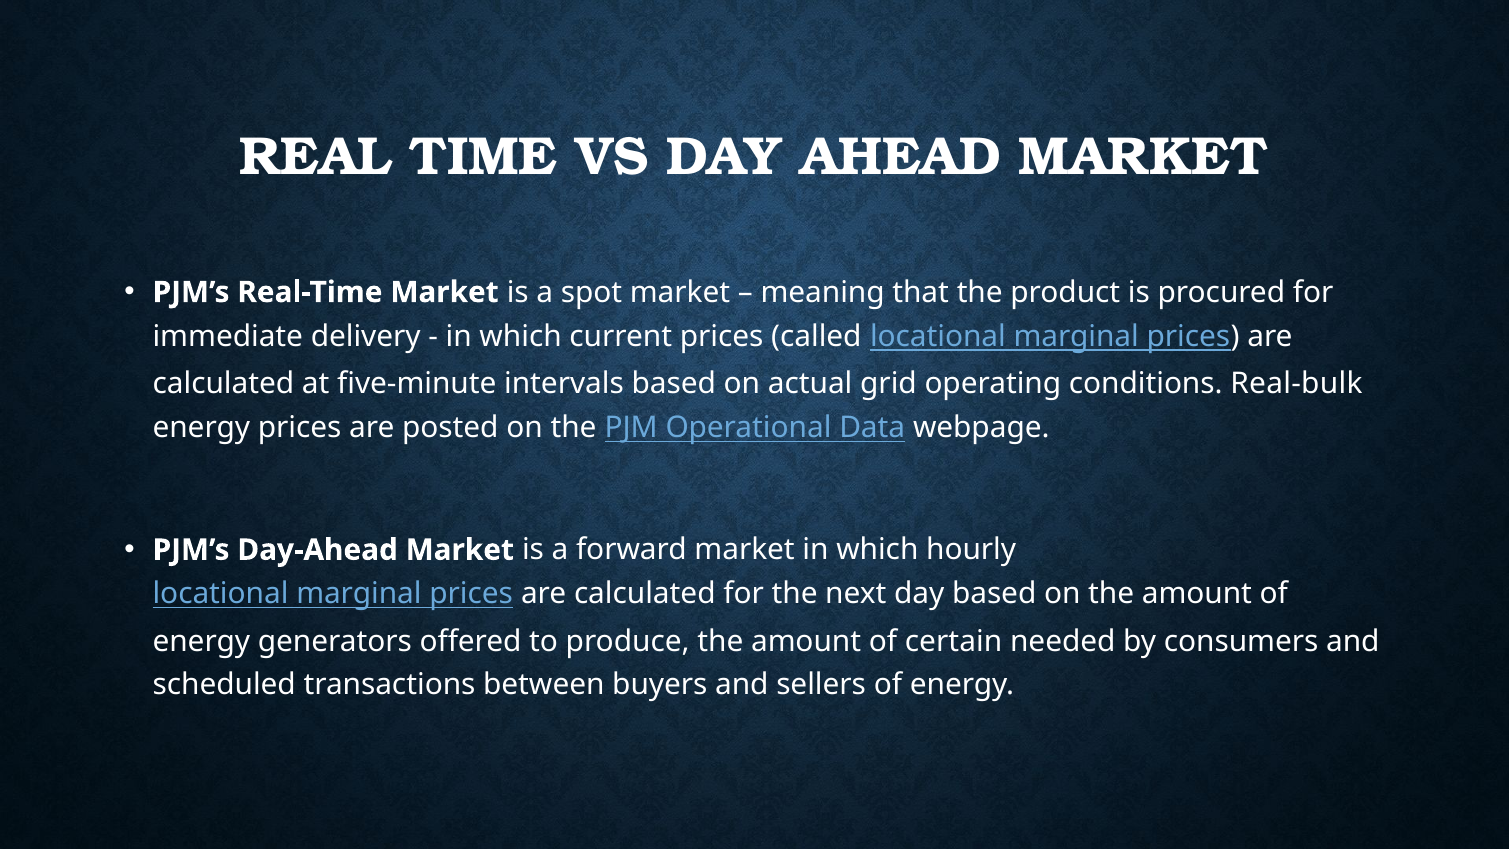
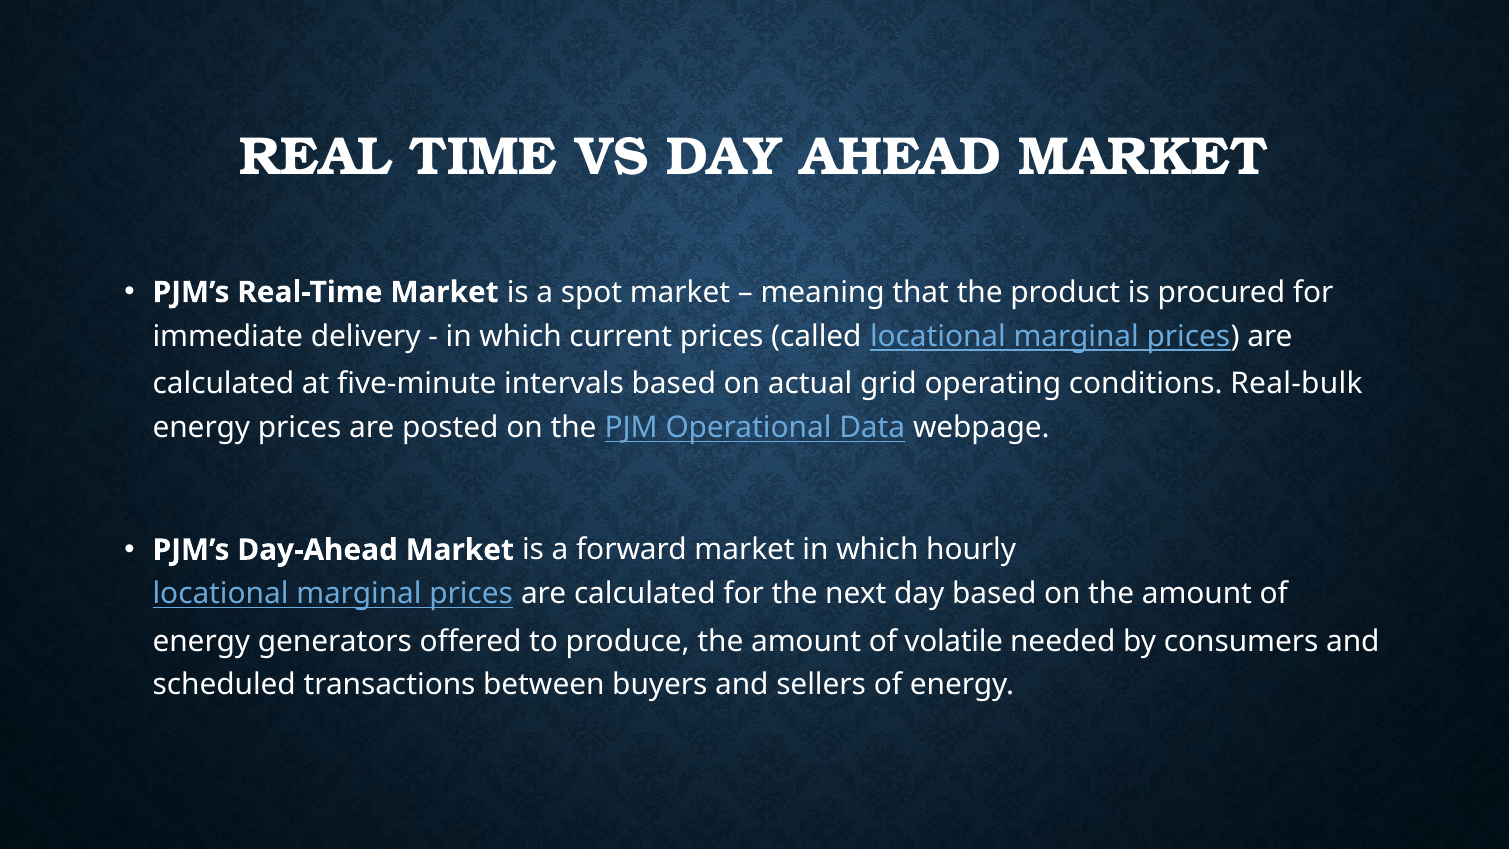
certain: certain -> volatile
